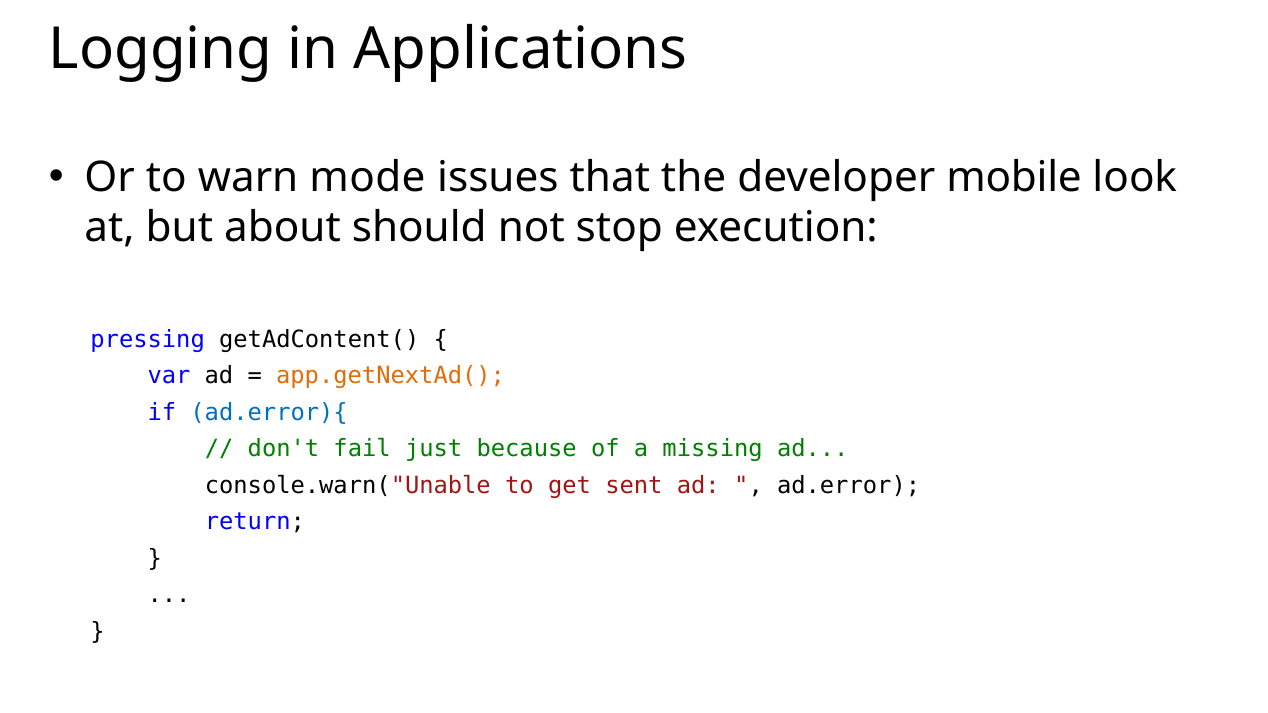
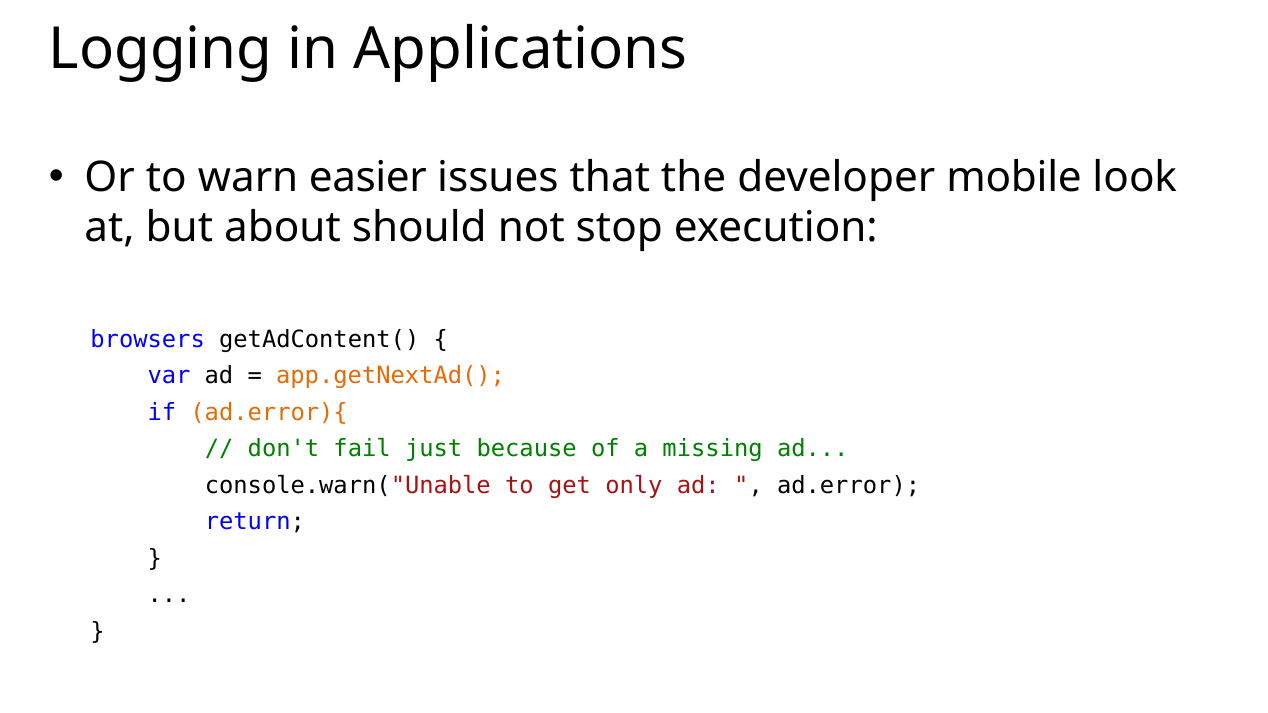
mode: mode -> easier
pressing: pressing -> browsers
ad.error){ colour: blue -> orange
sent: sent -> only
